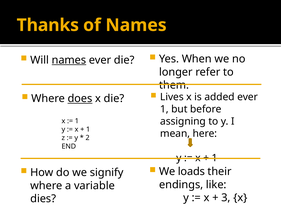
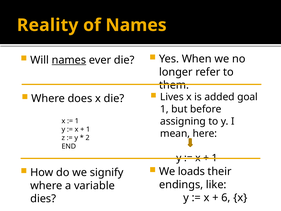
Thanks: Thanks -> Reality
does underline: present -> none
added ever: ever -> goal
3: 3 -> 6
